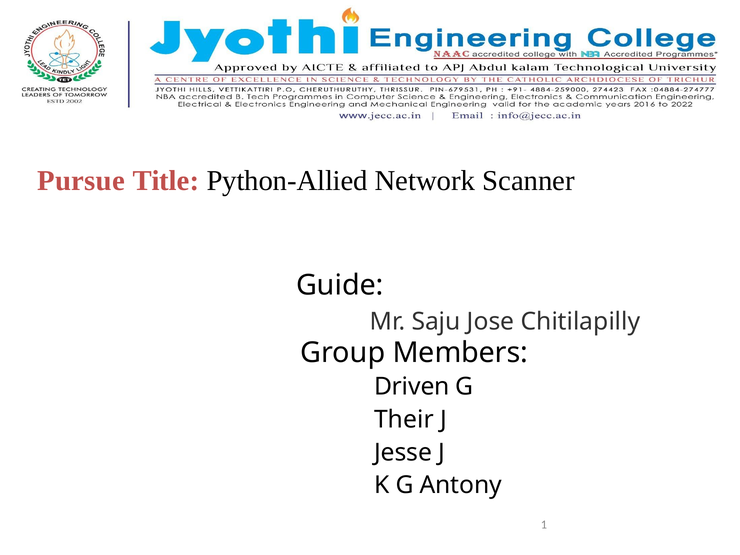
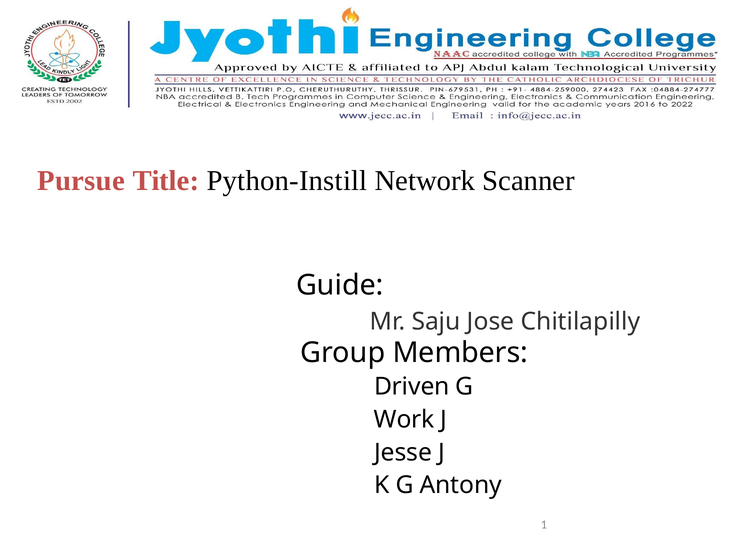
Python-Allied: Python-Allied -> Python-Instill
Their: Their -> Work
